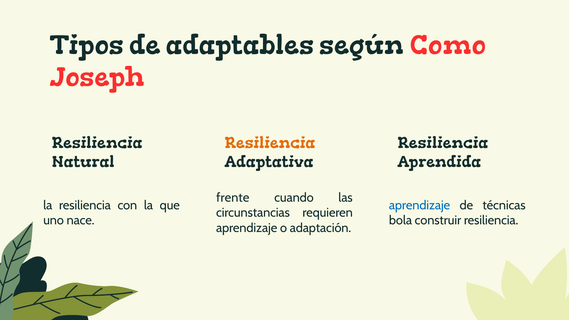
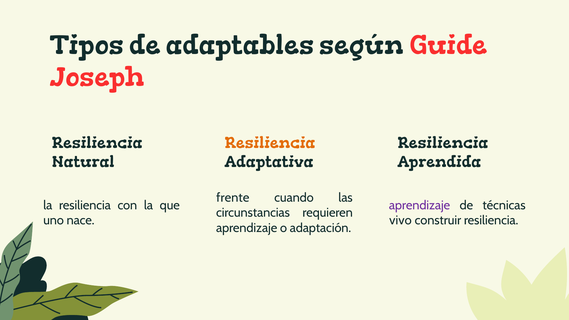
Como: Como -> Guide
aprendizaje at (420, 205) colour: blue -> purple
bola: bola -> vivo
